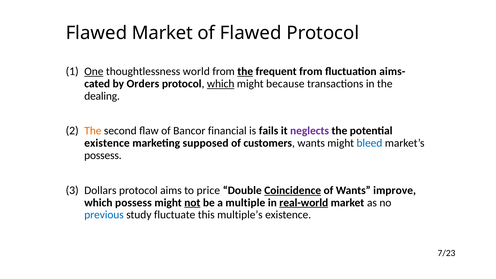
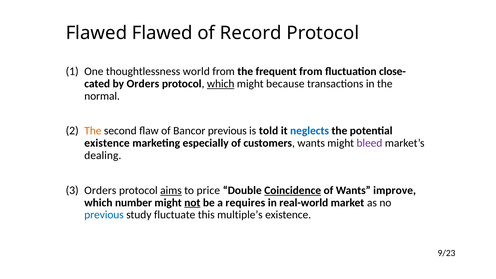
Flawed Market: Market -> Flawed
of Flawed: Flawed -> Record
One underline: present -> none
the at (245, 71) underline: present -> none
aims-: aims- -> close-
dealing: dealing -> normal
Bancor financial: financial -> previous
fails: fails -> told
neglects colour: purple -> blue
supposed: supposed -> especially
bleed colour: blue -> purple
possess at (103, 155): possess -> dealing
Dollars at (100, 190): Dollars -> Orders
aims underline: none -> present
which possess: possess -> number
multiple: multiple -> requires
real-world underline: present -> none
7/23: 7/23 -> 9/23
